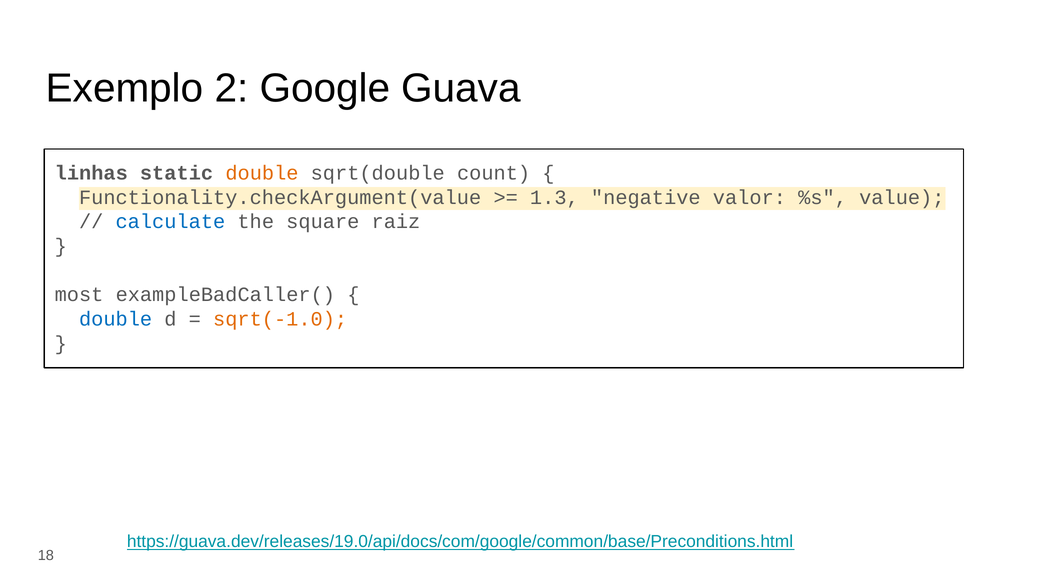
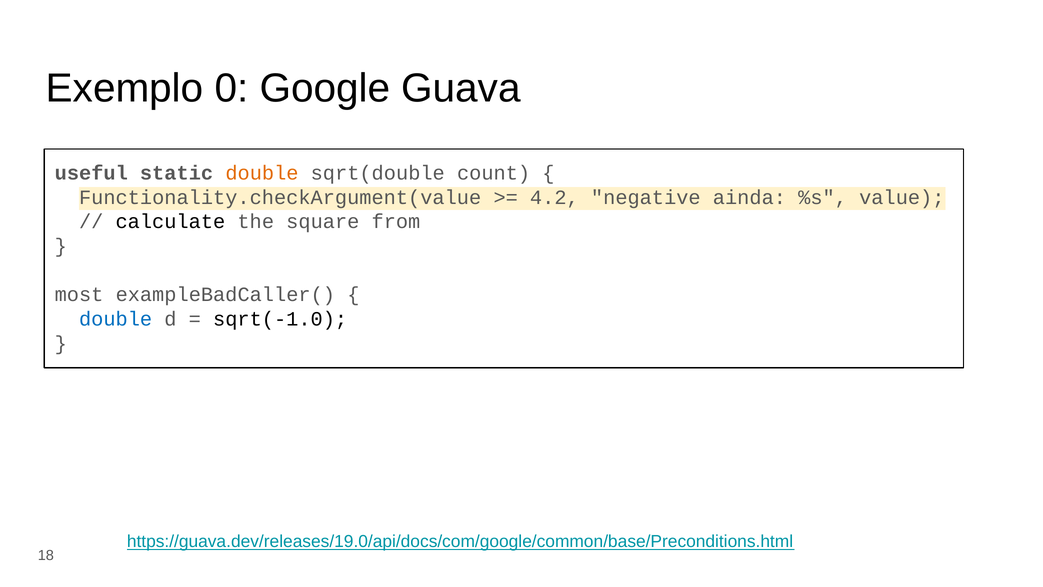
2: 2 -> 0
linhas: linhas -> useful
1.3: 1.3 -> 4.2
valor: valor -> ainda
calculate colour: blue -> black
raiz: raiz -> from
sqrt(-1.0 colour: orange -> black
